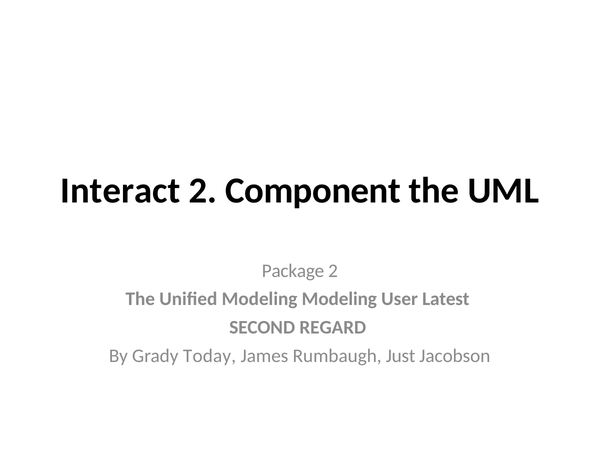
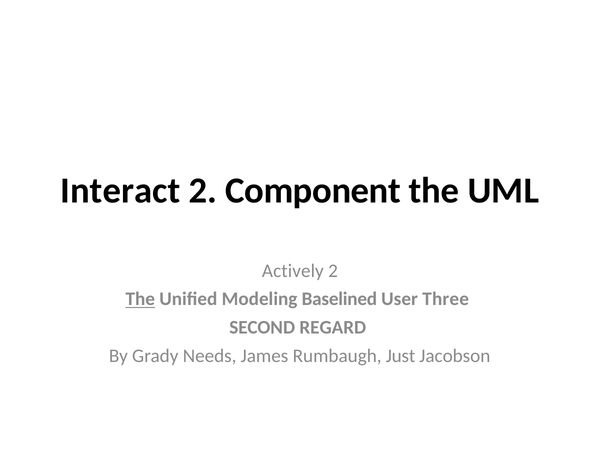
Package: Package -> Actively
The at (140, 299) underline: none -> present
Modeling Modeling: Modeling -> Baselined
Latest: Latest -> Three
Today: Today -> Needs
